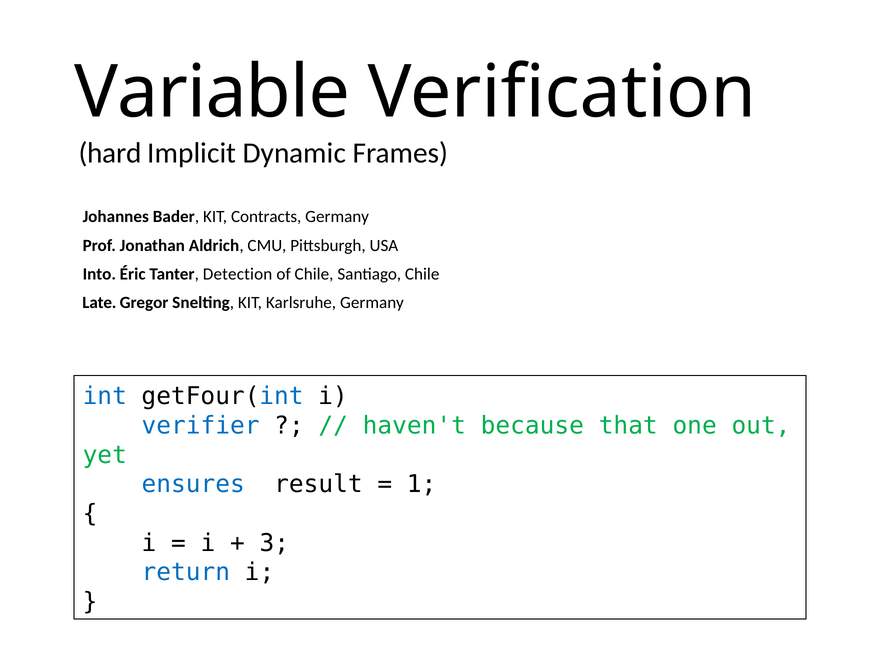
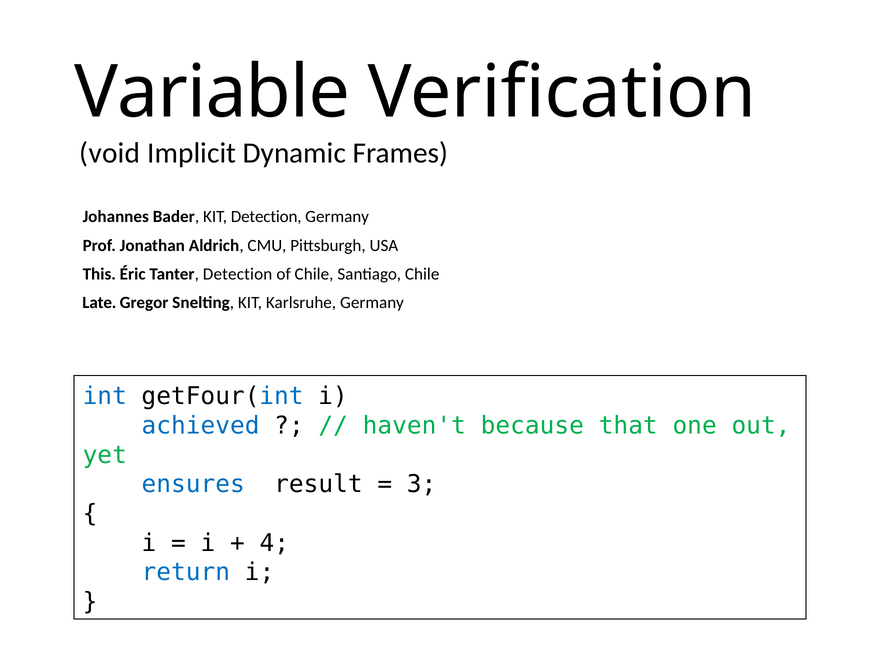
hard: hard -> void
KIT Contracts: Contracts -> Detection
Into: Into -> This
verifier: verifier -> achieved
1: 1 -> 3
3: 3 -> 4
